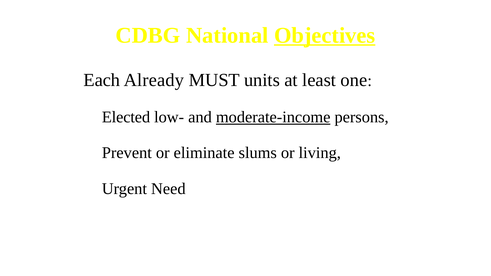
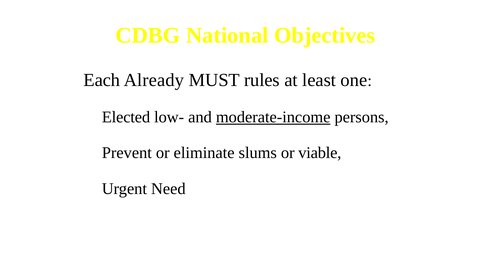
Objectives underline: present -> none
units: units -> rules
living: living -> viable
